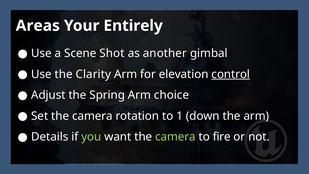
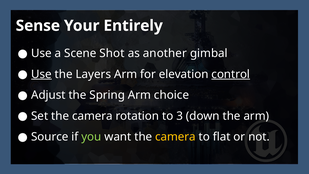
Areas: Areas -> Sense
Use at (41, 74) underline: none -> present
Clarity: Clarity -> Layers
1: 1 -> 3
Details: Details -> Source
camera at (175, 137) colour: light green -> yellow
fire: fire -> flat
